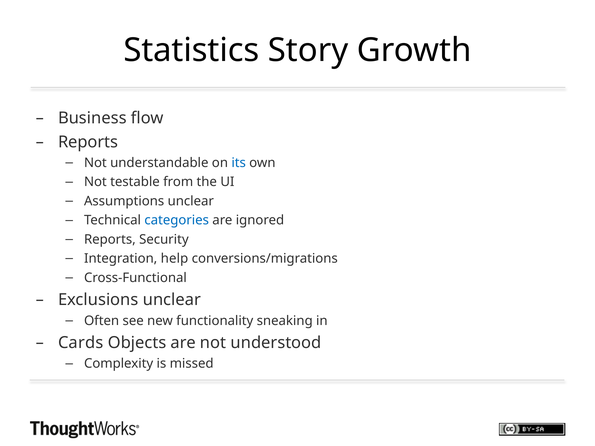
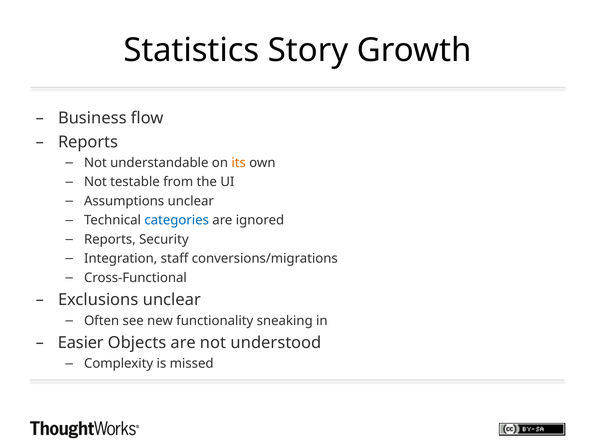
its colour: blue -> orange
help: help -> staff
Cards: Cards -> Easier
